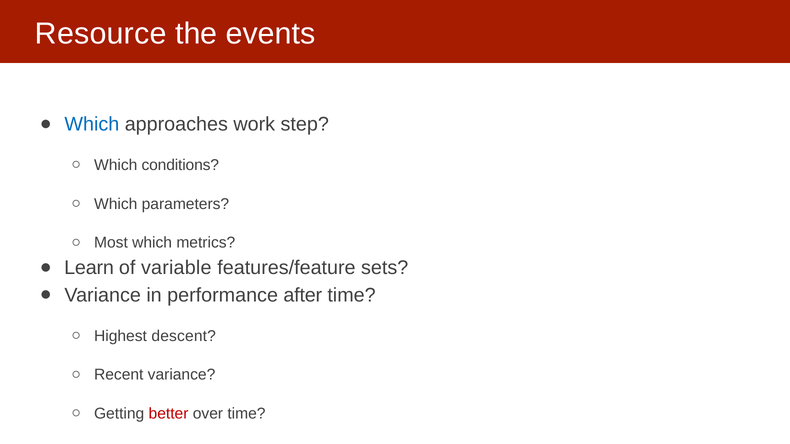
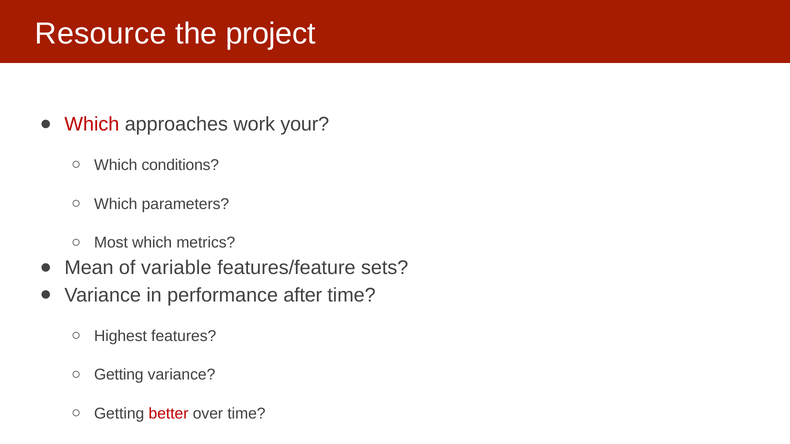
events: events -> project
Which at (92, 124) colour: blue -> red
step: step -> your
Learn: Learn -> Mean
descent: descent -> features
Recent at (119, 375): Recent -> Getting
